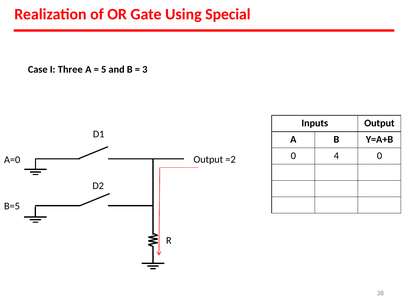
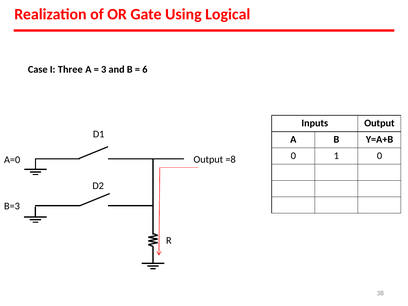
Special: Special -> Logical
5: 5 -> 3
3: 3 -> 6
4: 4 -> 1
=2: =2 -> =8
B=5: B=5 -> B=3
